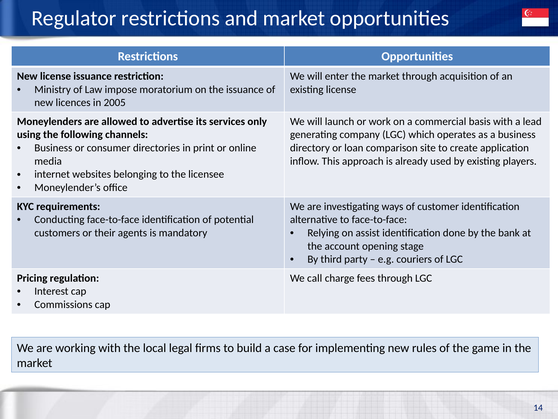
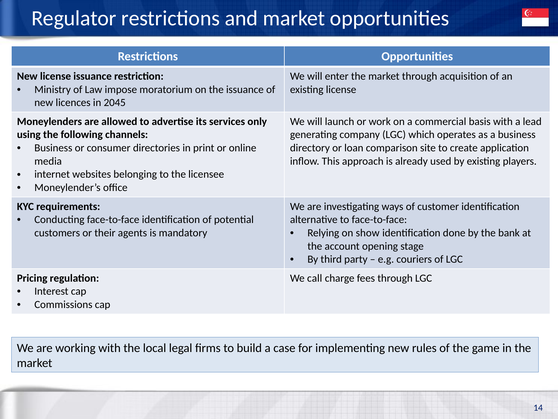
2005: 2005 -> 2045
assist: assist -> show
